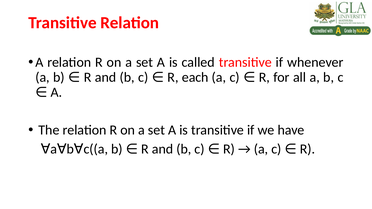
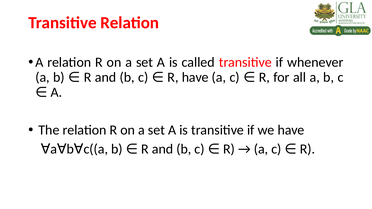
R each: each -> have
